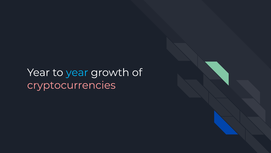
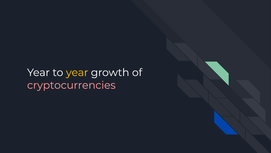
year at (77, 72) colour: light blue -> yellow
